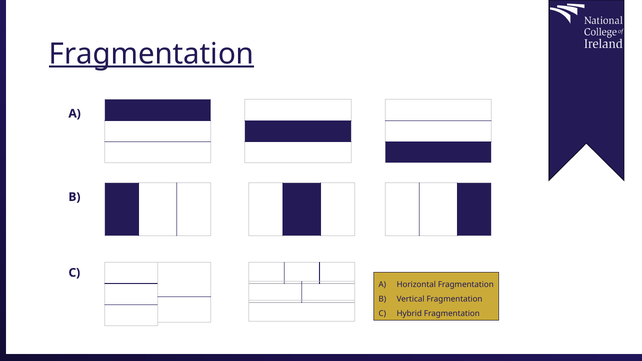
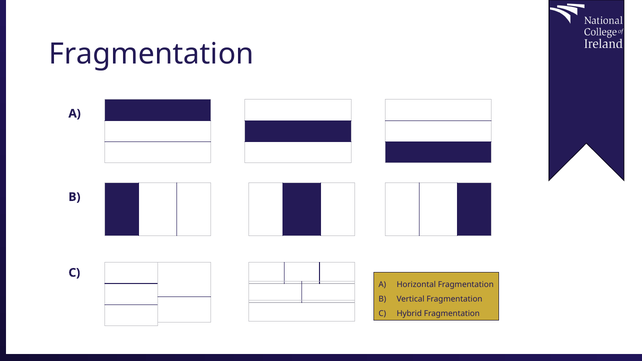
Fragmentation at (151, 54) underline: present -> none
